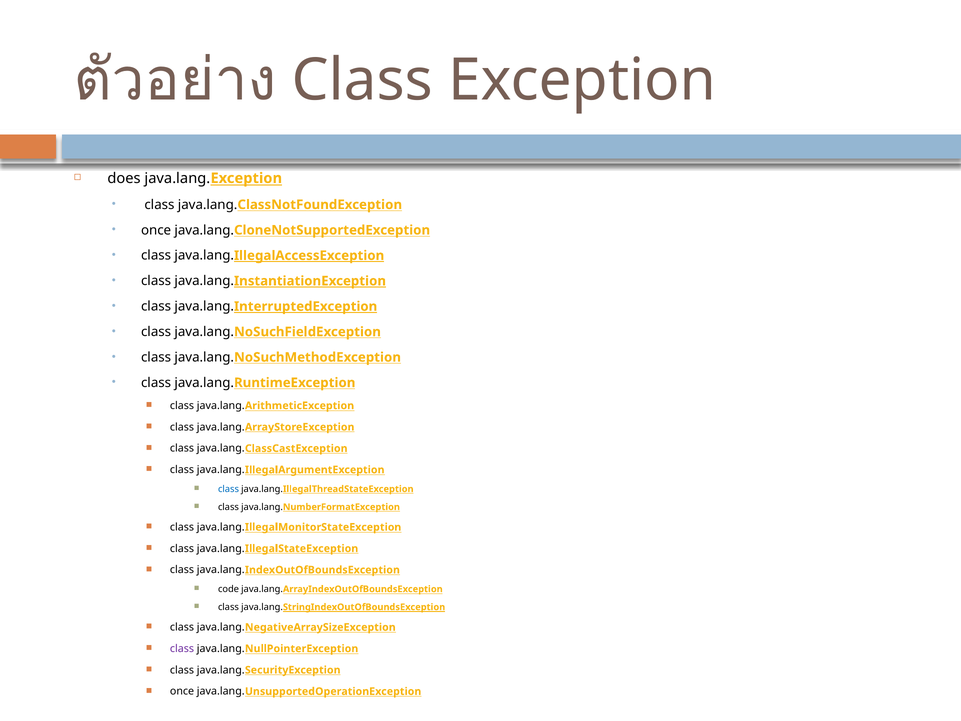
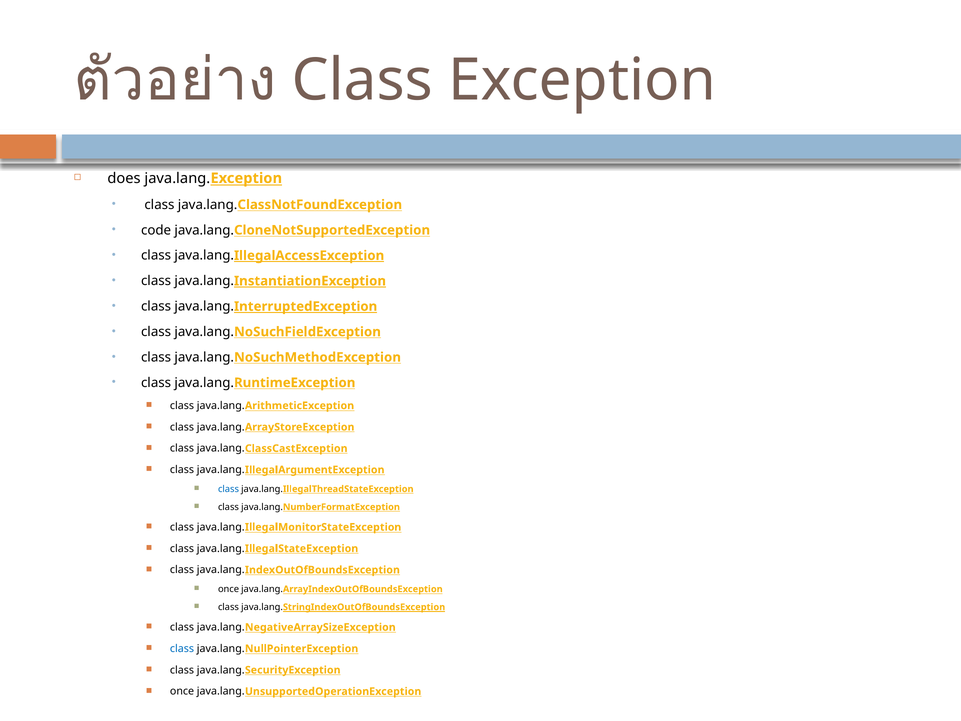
once at (156, 230): once -> code
code at (229, 589): code -> once
class at (182, 648) colour: purple -> blue
